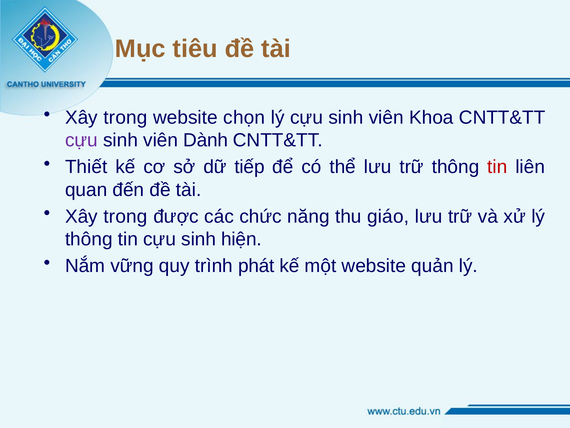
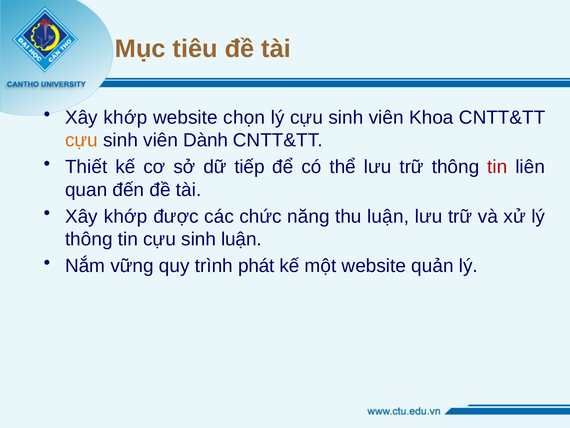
trong at (125, 117): trong -> khớp
cựu at (81, 140) colour: purple -> orange
trong at (126, 216): trong -> khớp
thu giáo: giáo -> luận
sinh hiện: hiện -> luận
